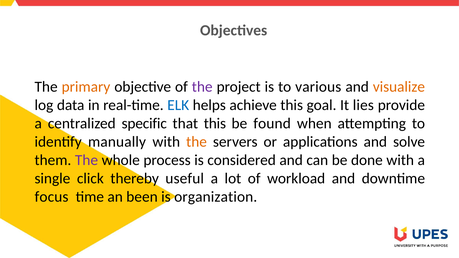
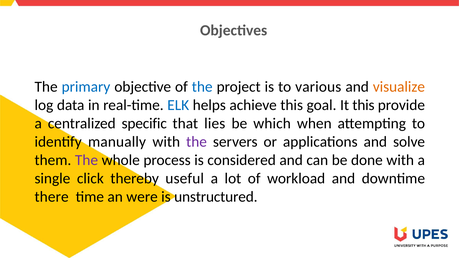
primary colour: orange -> blue
the at (202, 87) colour: purple -> blue
It lies: lies -> this
that this: this -> lies
found: found -> which
the at (197, 142) colour: orange -> purple
focus: focus -> there
been: been -> were
organization: organization -> unstructured
